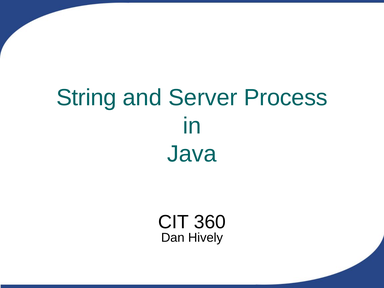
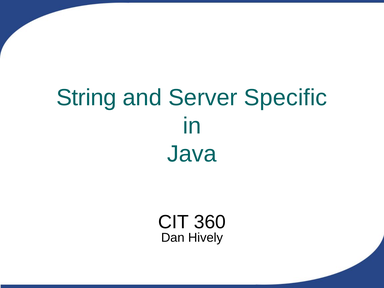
Process: Process -> Specific
